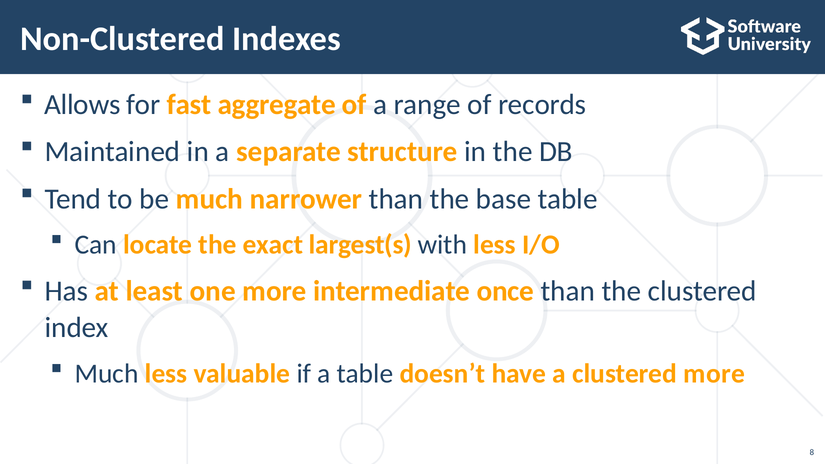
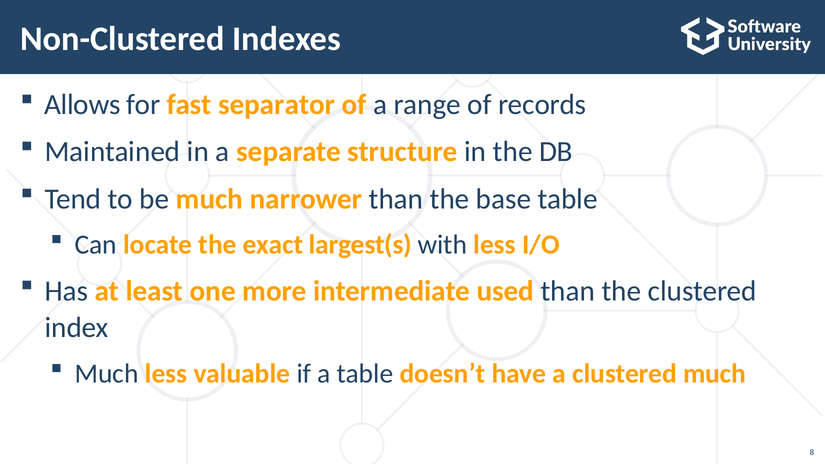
aggregate: aggregate -> separator
once: once -> used
clustered more: more -> much
